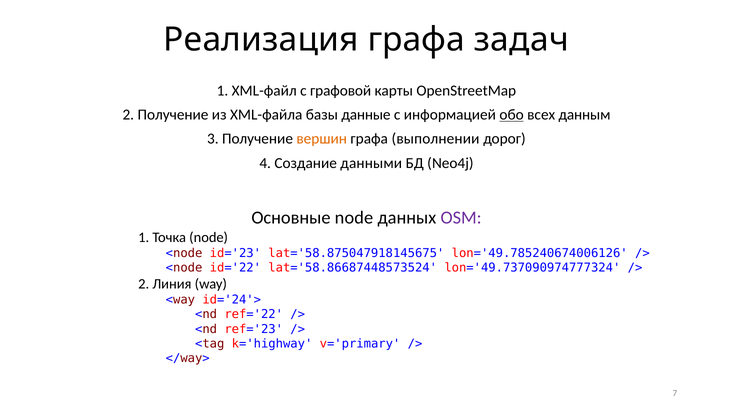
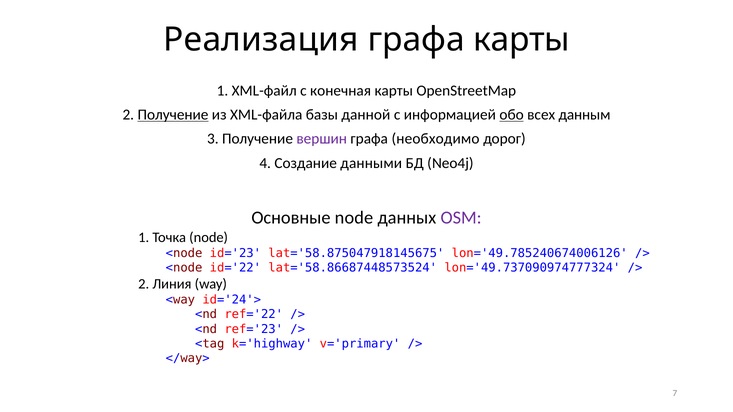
графа задач: задач -> карты
графовой: графовой -> конечная
Получение at (173, 115) underline: none -> present
данные: данные -> данной
вершин colour: orange -> purple
выполнении: выполнении -> необходимо
